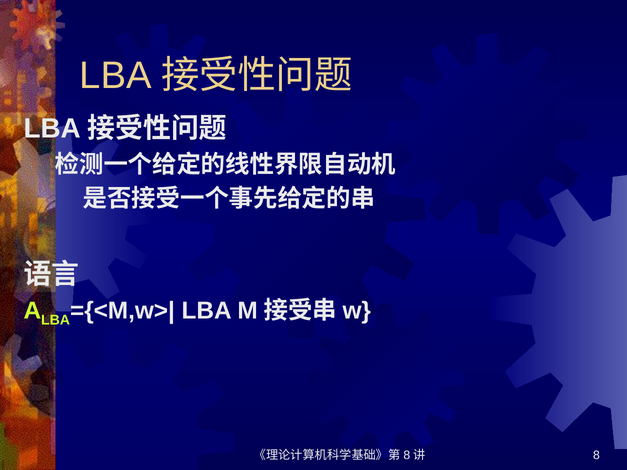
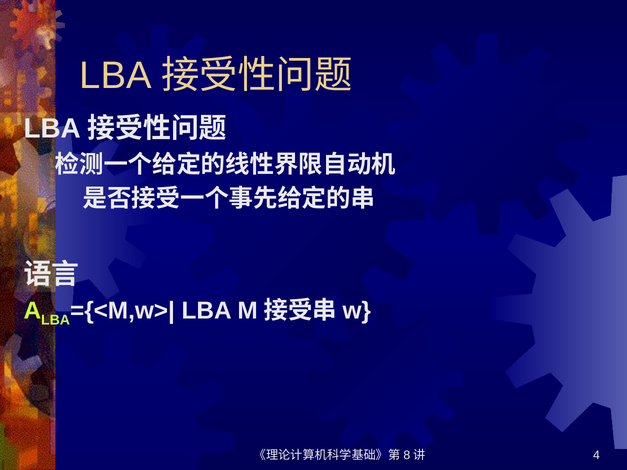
8: 8 -> 4
